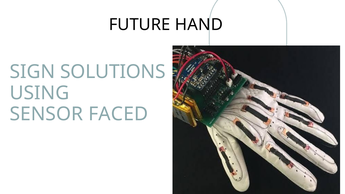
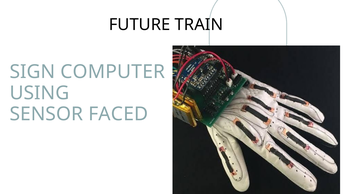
HAND: HAND -> TRAIN
SOLUTIONS: SOLUTIONS -> COMPUTER
